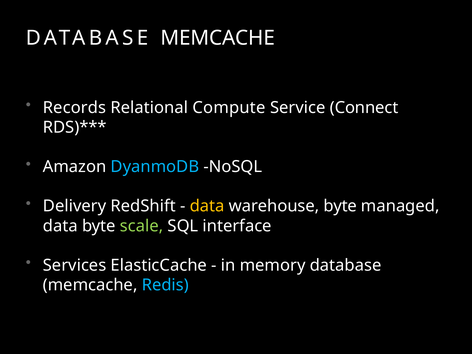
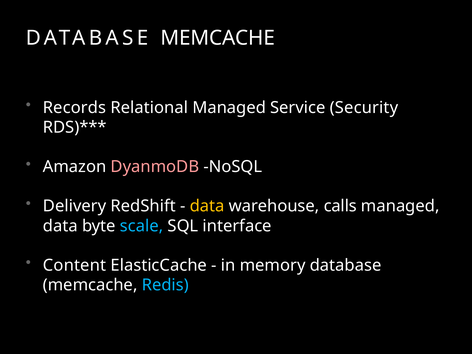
Relational Compute: Compute -> Managed
Connect: Connect -> Security
DyanmoDB colour: light blue -> pink
warehouse byte: byte -> calls
scale colour: light green -> light blue
Services: Services -> Content
